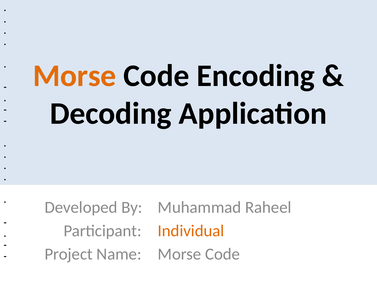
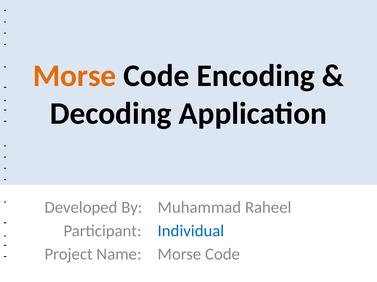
Individual colour: orange -> blue
